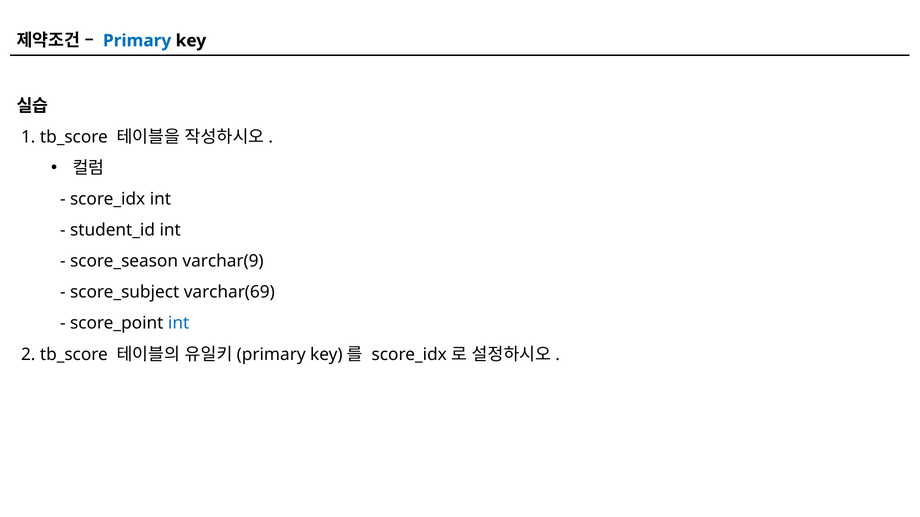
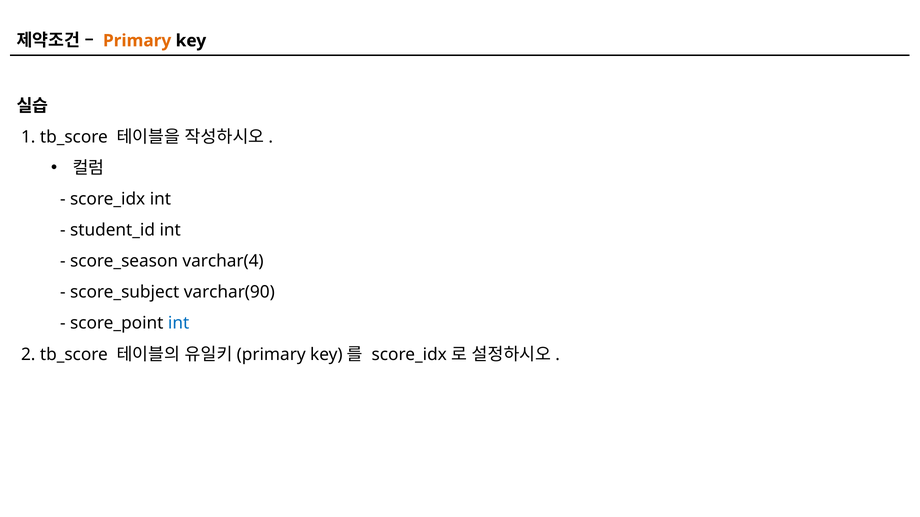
Primary colour: blue -> orange
varchar(9: varchar(9 -> varchar(4
varchar(69: varchar(69 -> varchar(90
